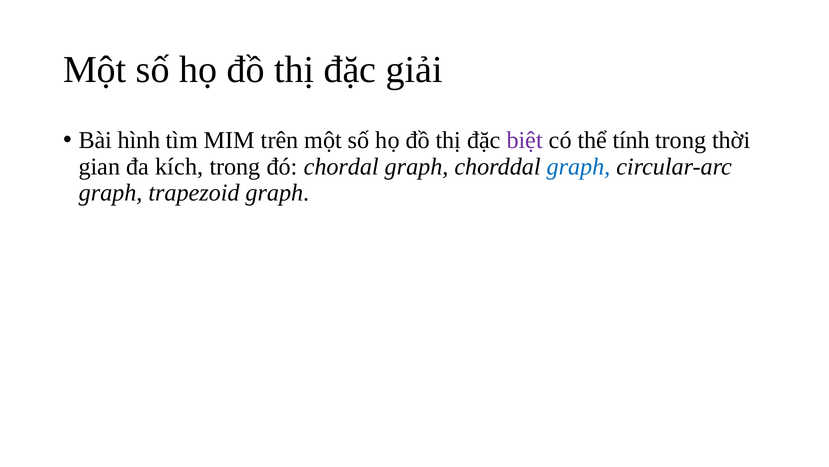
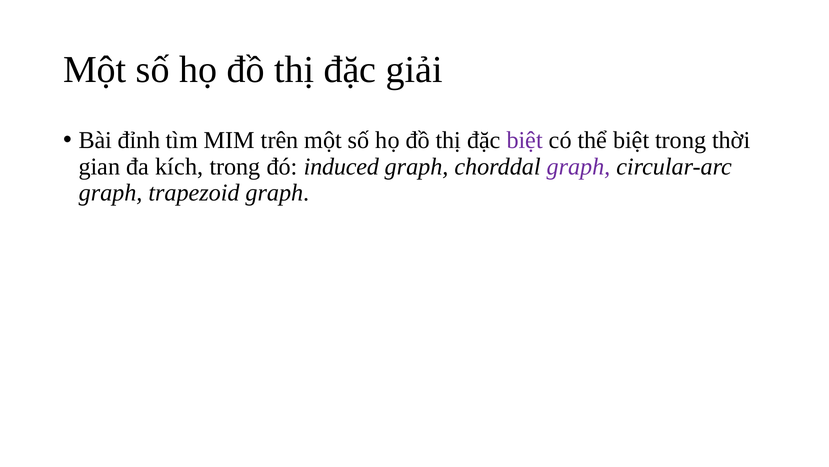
hình: hình -> đỉnh
thể tính: tính -> biệt
chordal: chordal -> induced
graph at (578, 166) colour: blue -> purple
